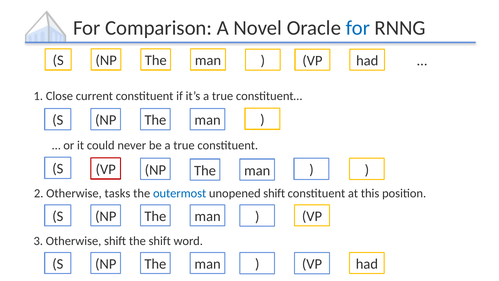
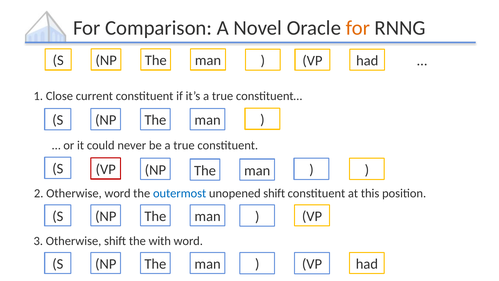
for at (358, 28) colour: blue -> orange
Otherwise tasks: tasks -> word
the shift: shift -> with
